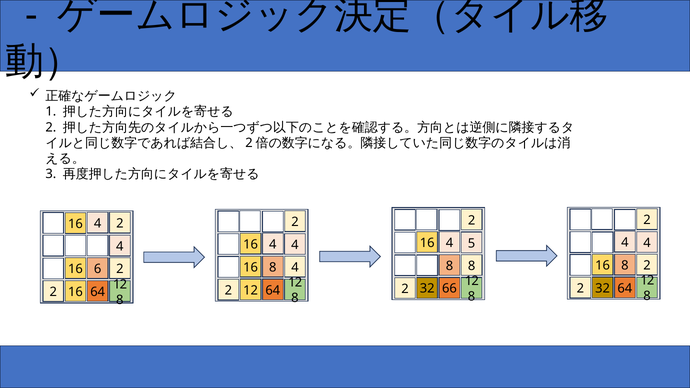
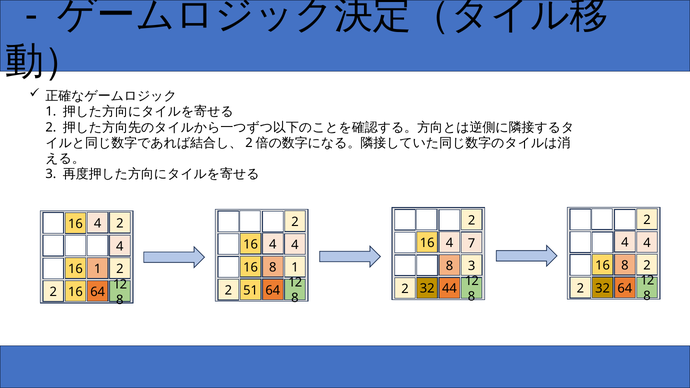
5: 5 -> 7
8 8: 8 -> 3
16 8 4: 4 -> 1
16 6: 6 -> 1
66: 66 -> 44
2 12: 12 -> 51
